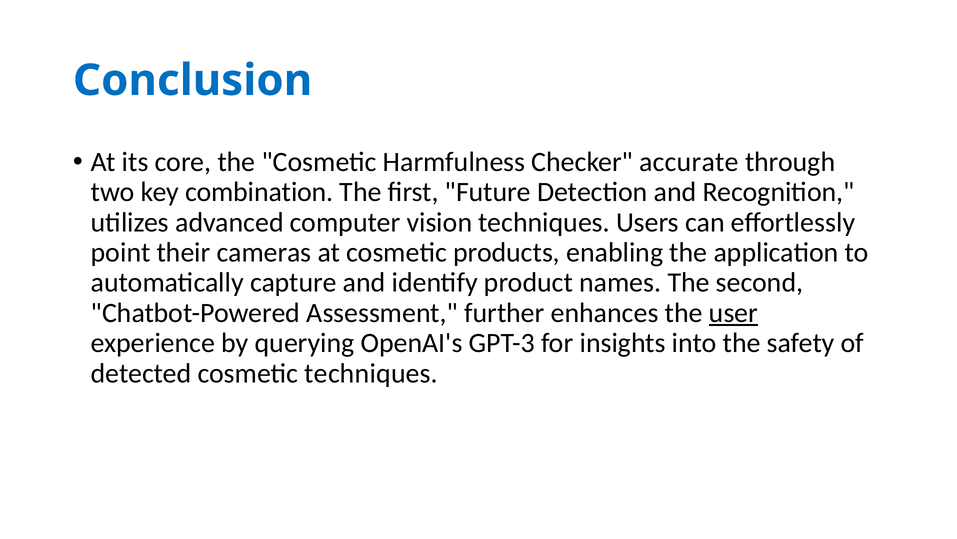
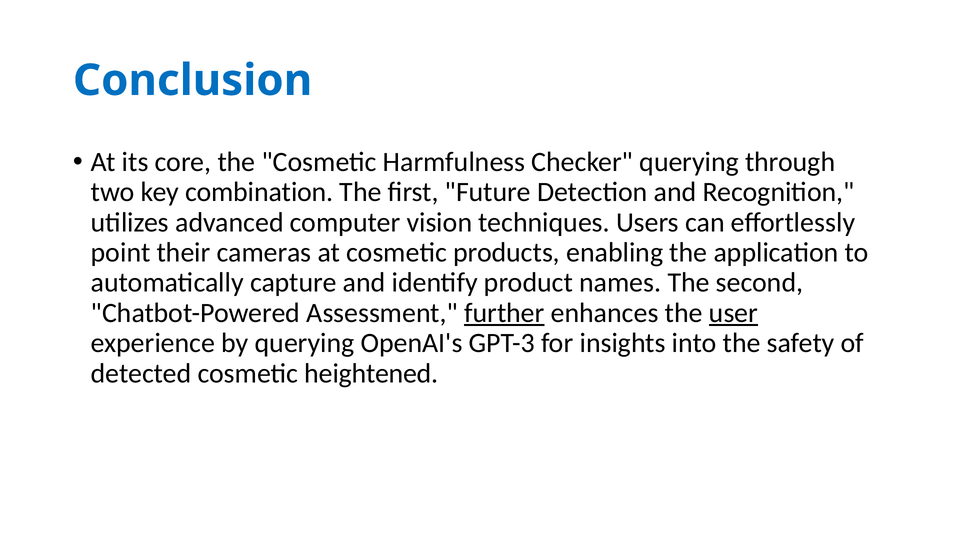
Checker accurate: accurate -> querying
further underline: none -> present
cosmetic techniques: techniques -> heightened
